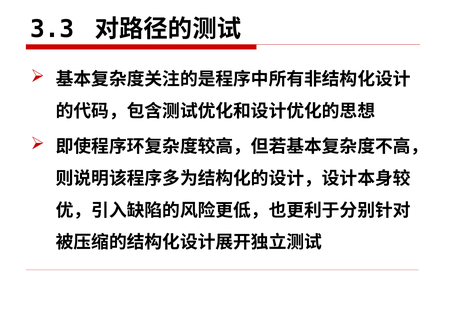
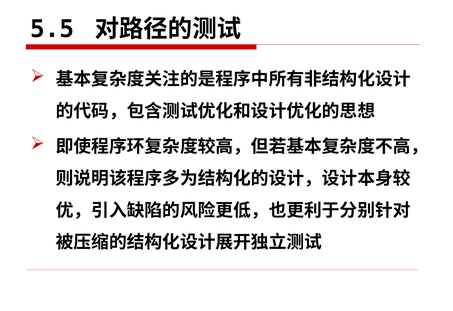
3.3: 3.3 -> 5.5
